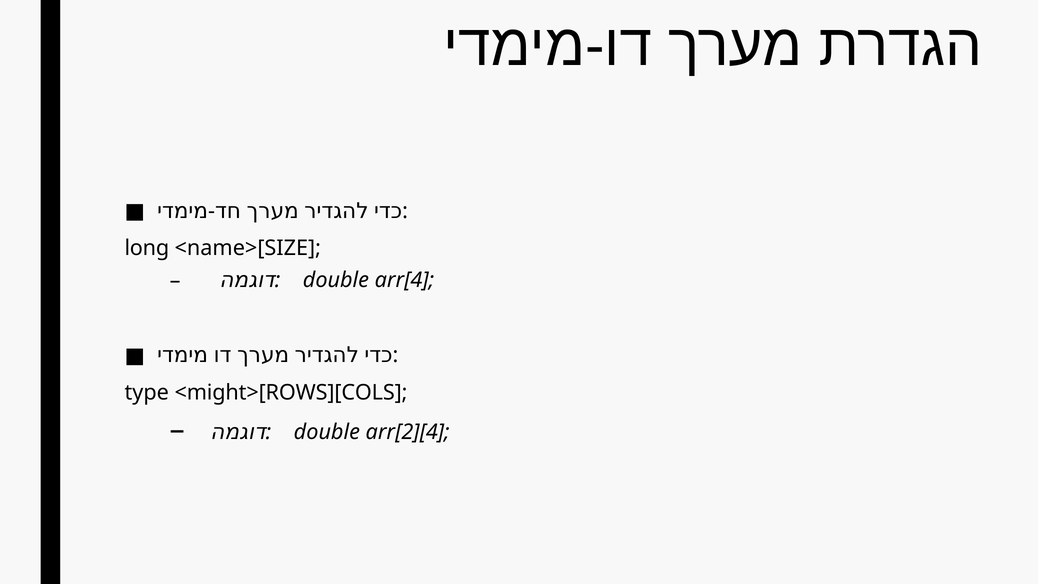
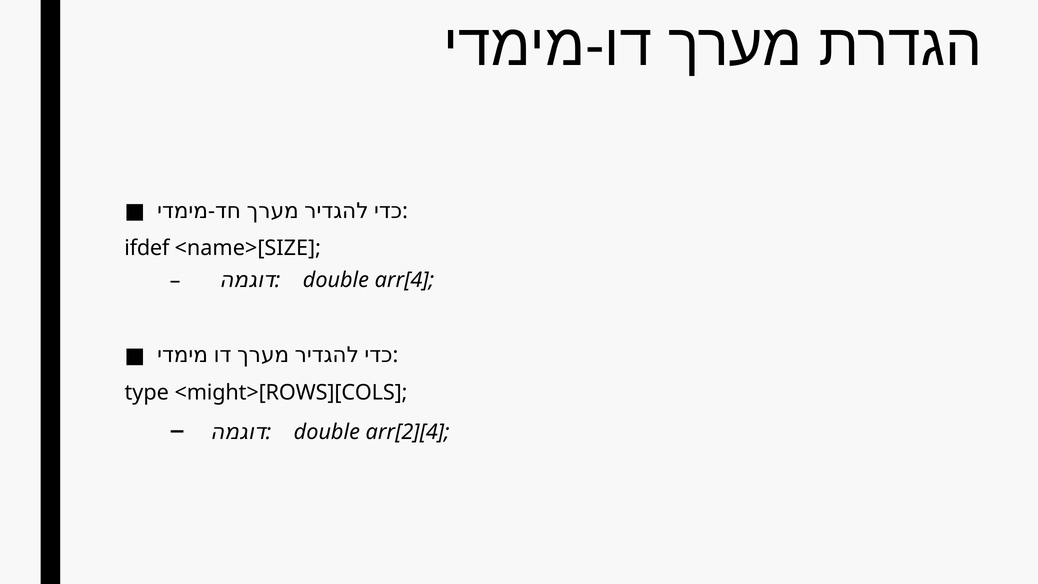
long: long -> ifdef
